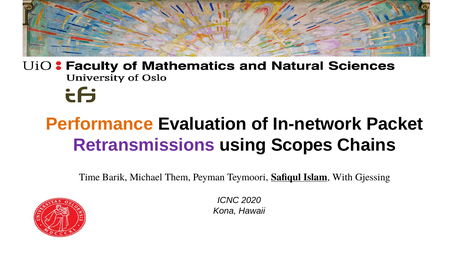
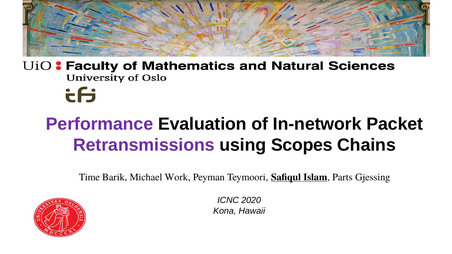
Performance colour: orange -> purple
Them: Them -> Work
With: With -> Parts
